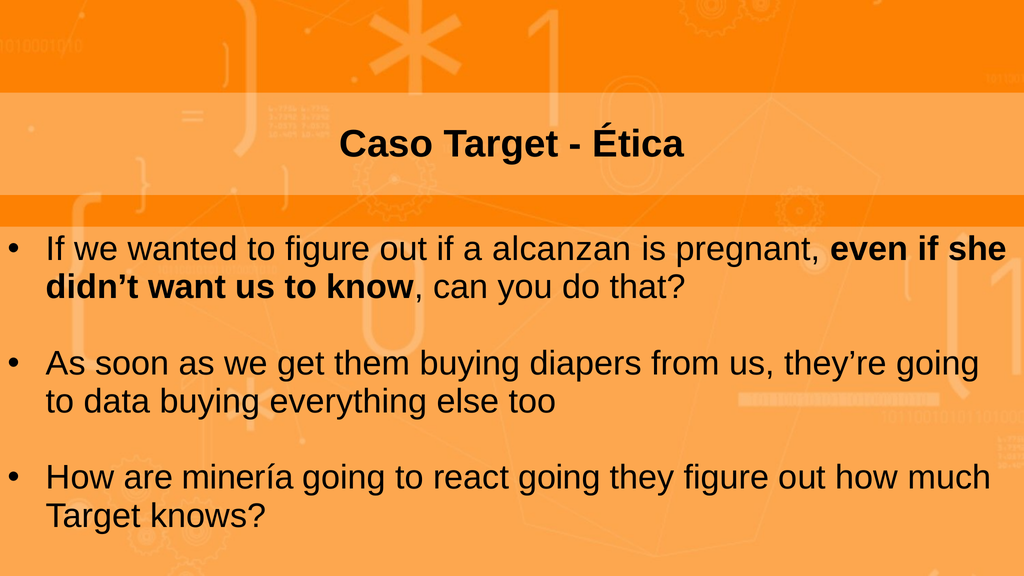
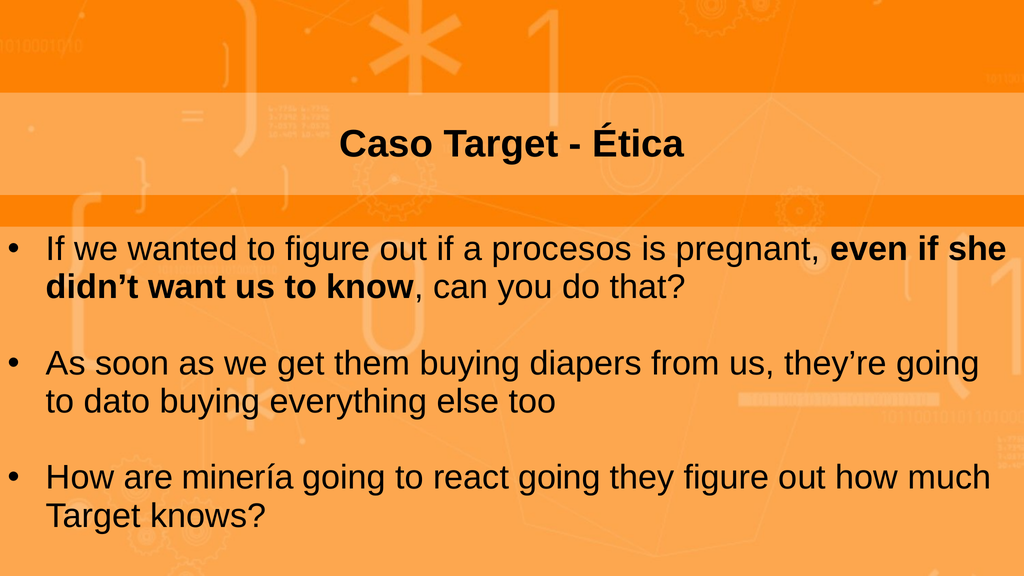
alcanzan: alcanzan -> procesos
data: data -> dato
